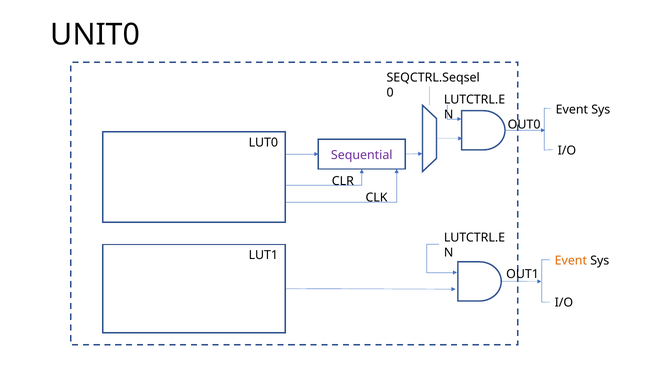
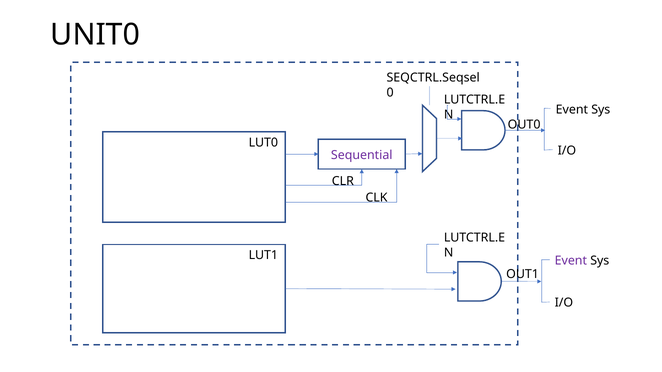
Event at (571, 261) colour: orange -> purple
